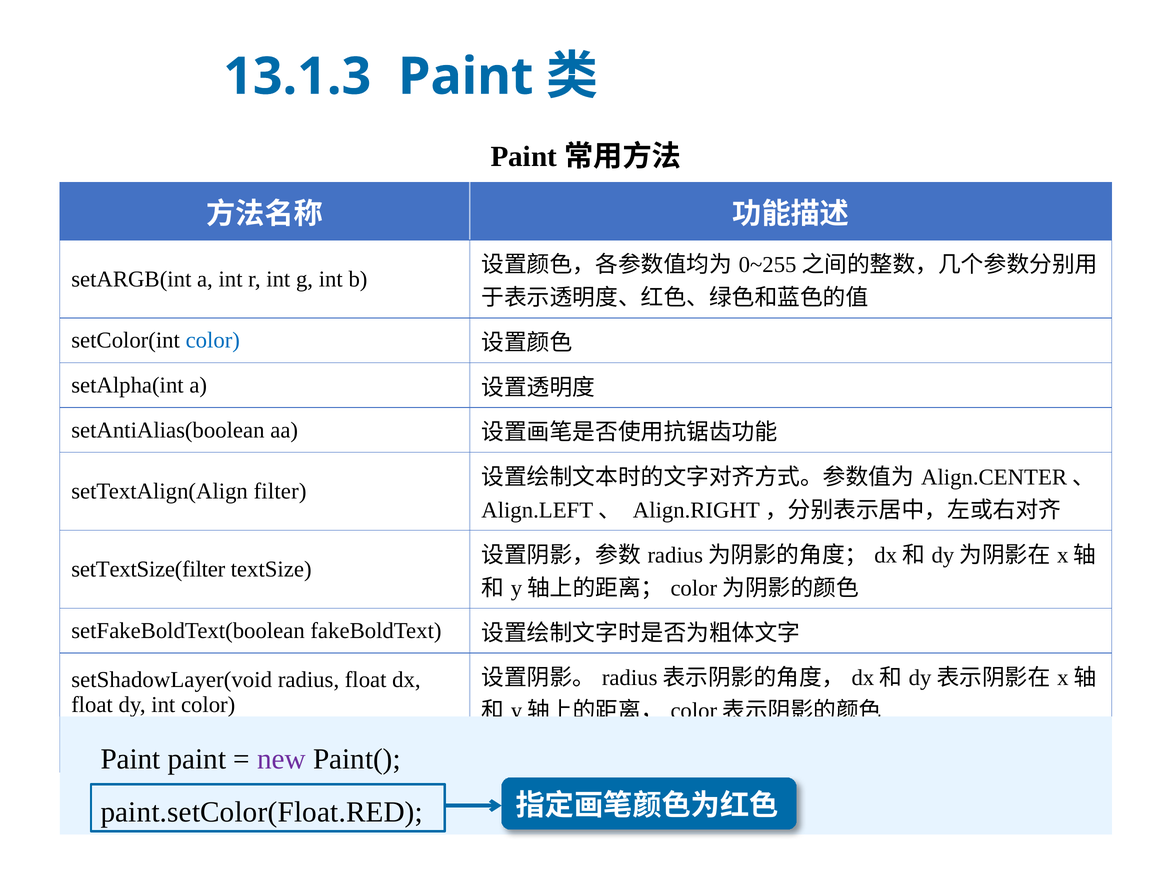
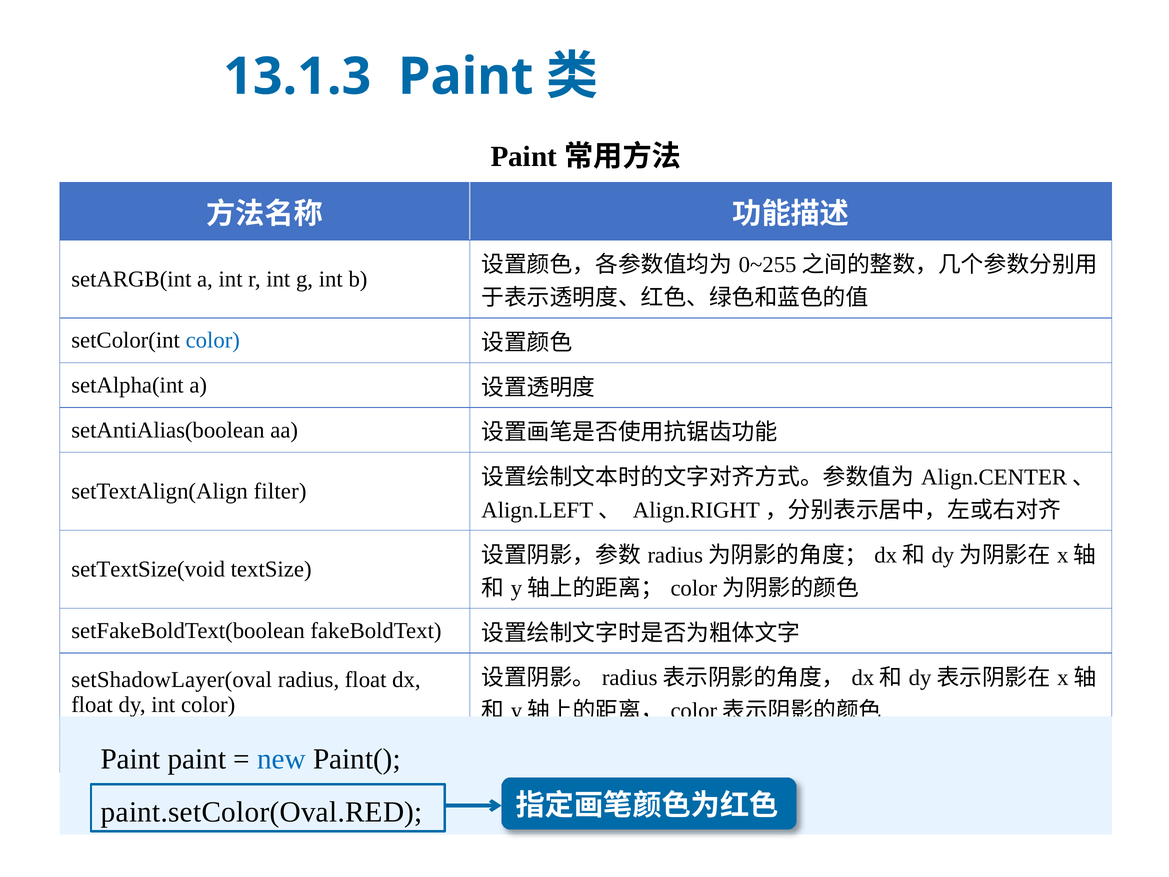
setTextSize(filter: setTextSize(filter -> setTextSize(void
setShadowLayer(void: setShadowLayer(void -> setShadowLayer(oval
new colour: purple -> blue
paint.setColor(Float.RED: paint.setColor(Float.RED -> paint.setColor(Oval.RED
